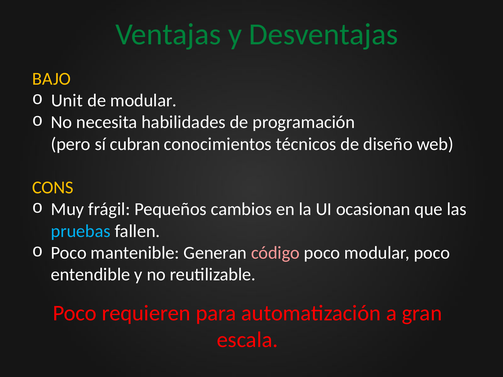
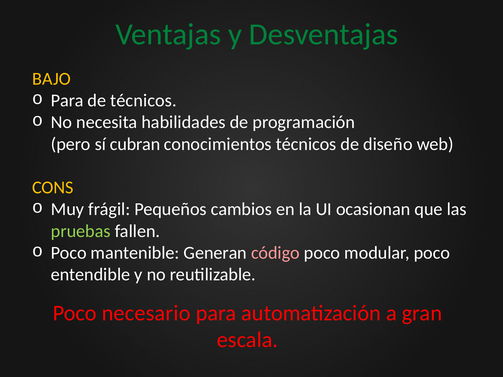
Unit at (67, 101): Unit -> Para
de modular: modular -> técnicos
pruebas colour: light blue -> light green
requieren: requieren -> necesario
